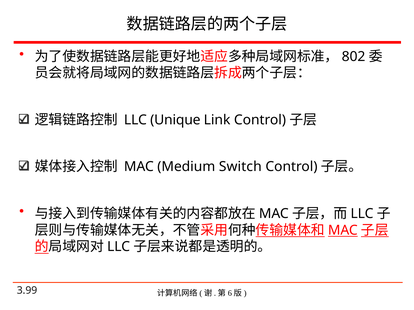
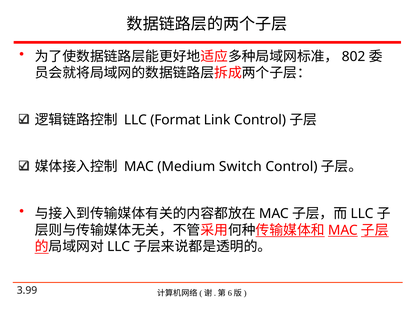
Unique: Unique -> Format
